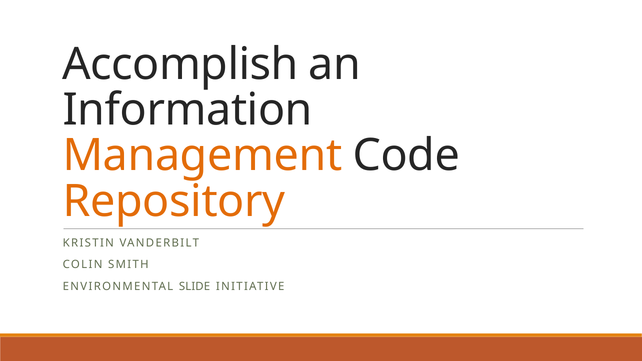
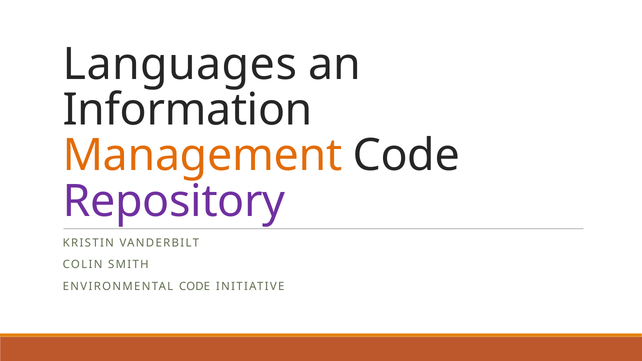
Accomplish: Accomplish -> Languages
Repository colour: orange -> purple
ENVIRONMENTAL SLIDE: SLIDE -> CODE
